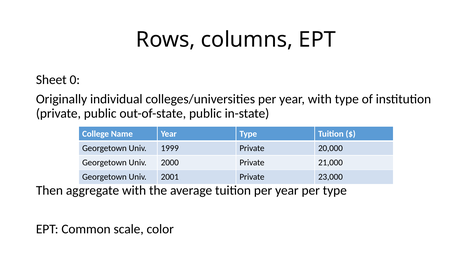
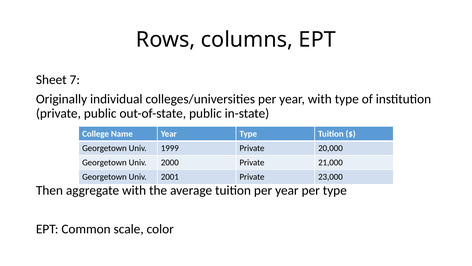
0: 0 -> 7
